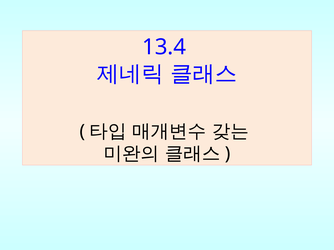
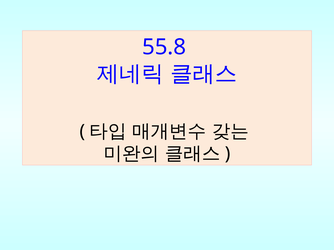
13.4: 13.4 -> 55.8
